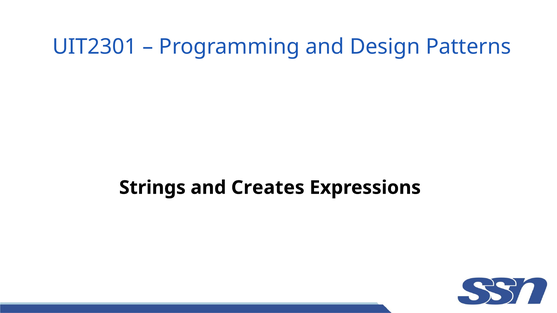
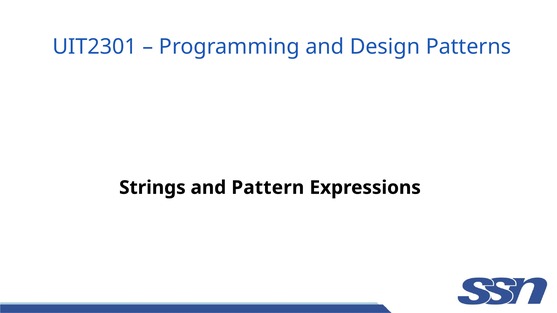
Creates: Creates -> Pattern
